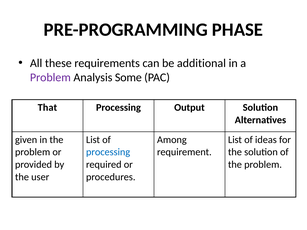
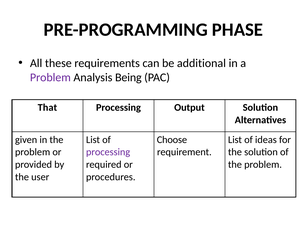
Some: Some -> Being
Among: Among -> Choose
processing at (108, 152) colour: blue -> purple
